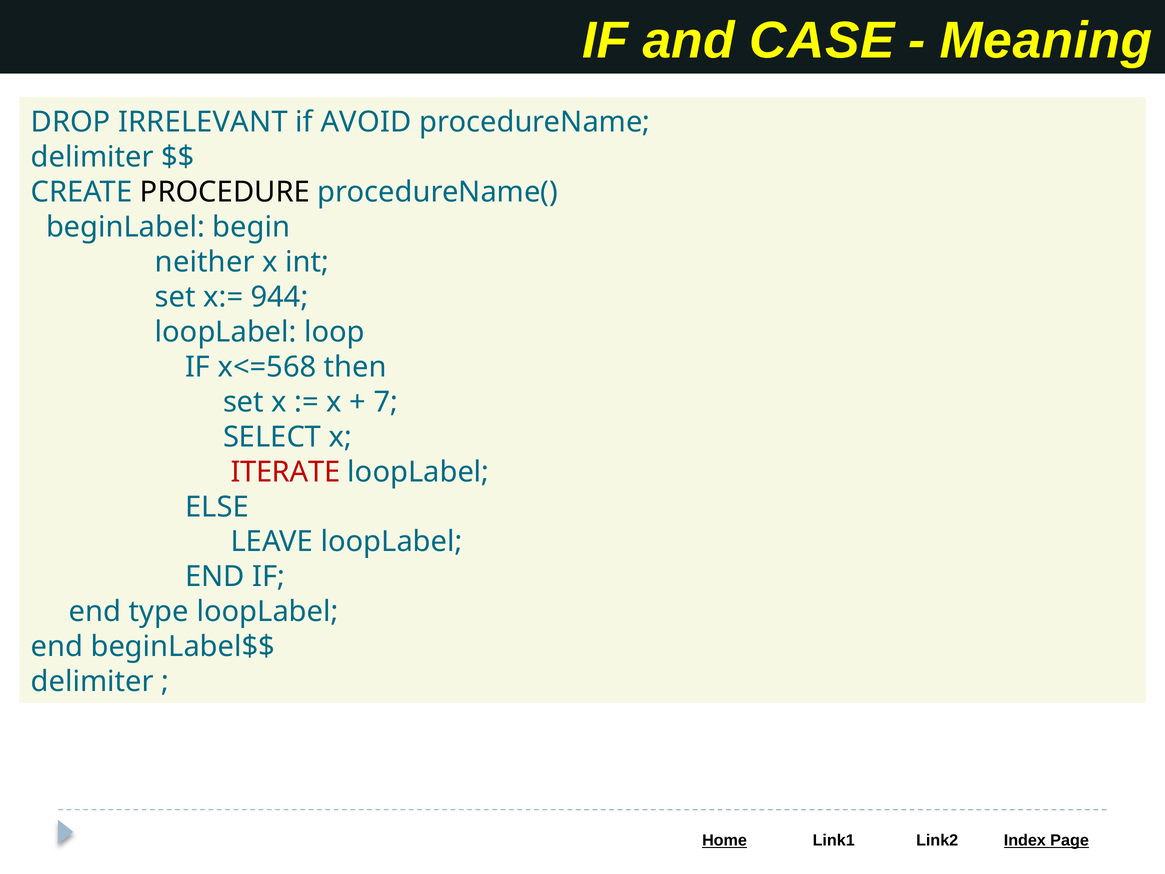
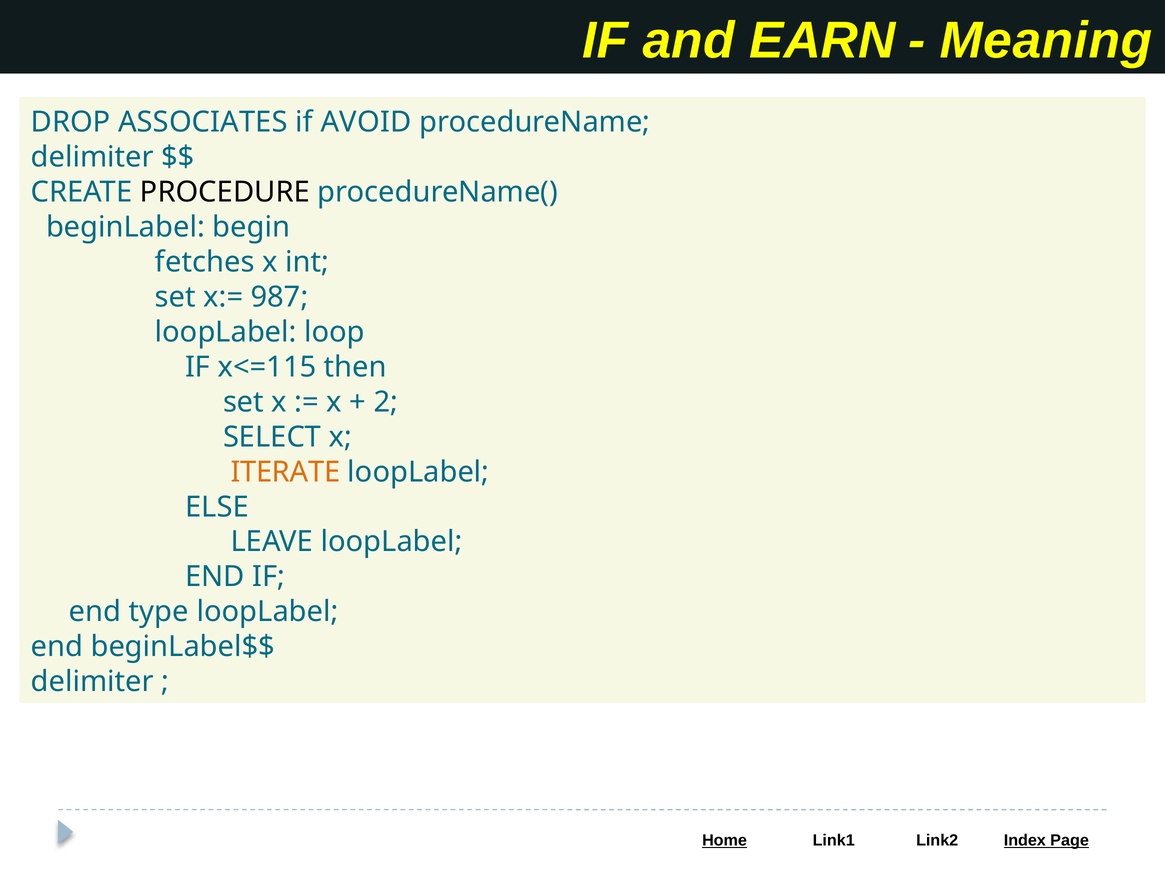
CASE: CASE -> EARN
IRRELEVANT: IRRELEVANT -> ASSOCIATES
neither: neither -> fetches
944: 944 -> 987
x<=568: x<=568 -> x<=115
7: 7 -> 2
ITERATE colour: red -> orange
